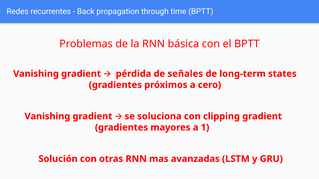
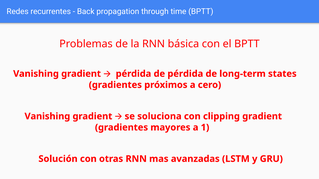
de señales: señales -> pérdida
